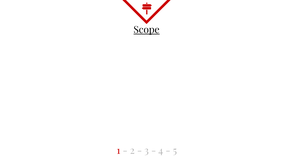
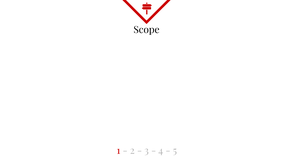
Scope underline: present -> none
